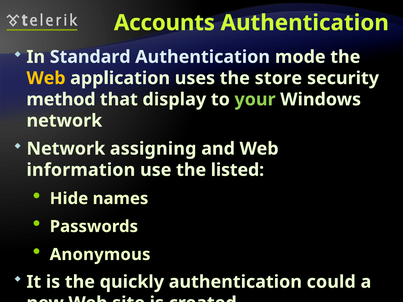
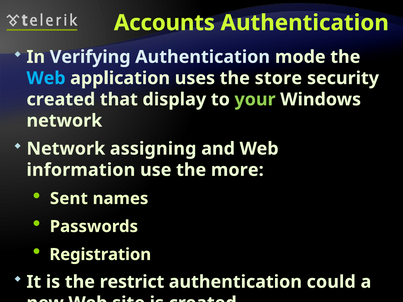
Standard: Standard -> Verifying
Web at (46, 78) colour: yellow -> light blue
method at (61, 100): method -> created
listed: listed -> more
Hide: Hide -> Sent
Anonymous: Anonymous -> Registration
quickly: quickly -> restrict
